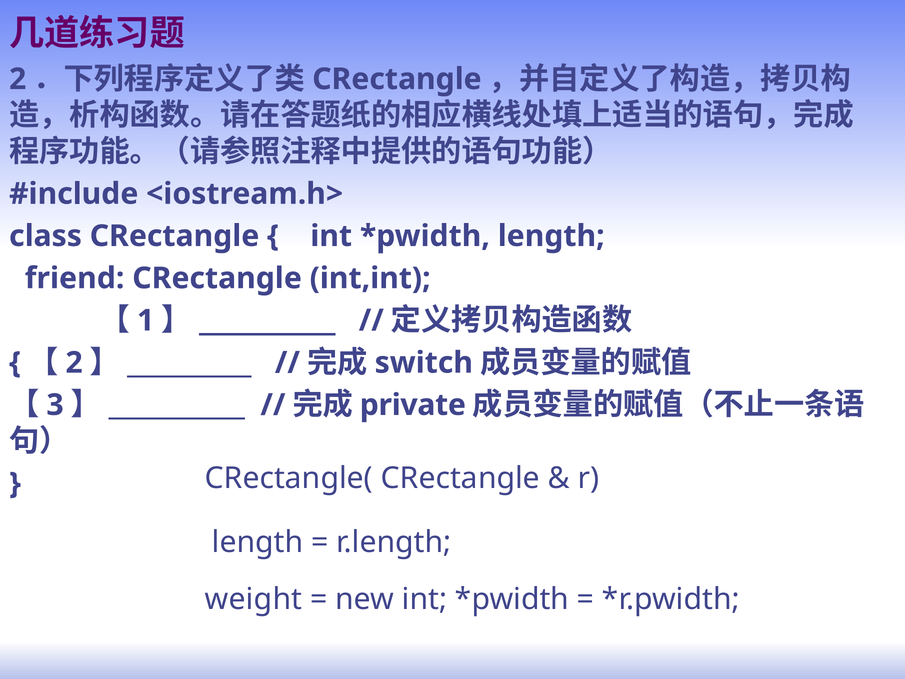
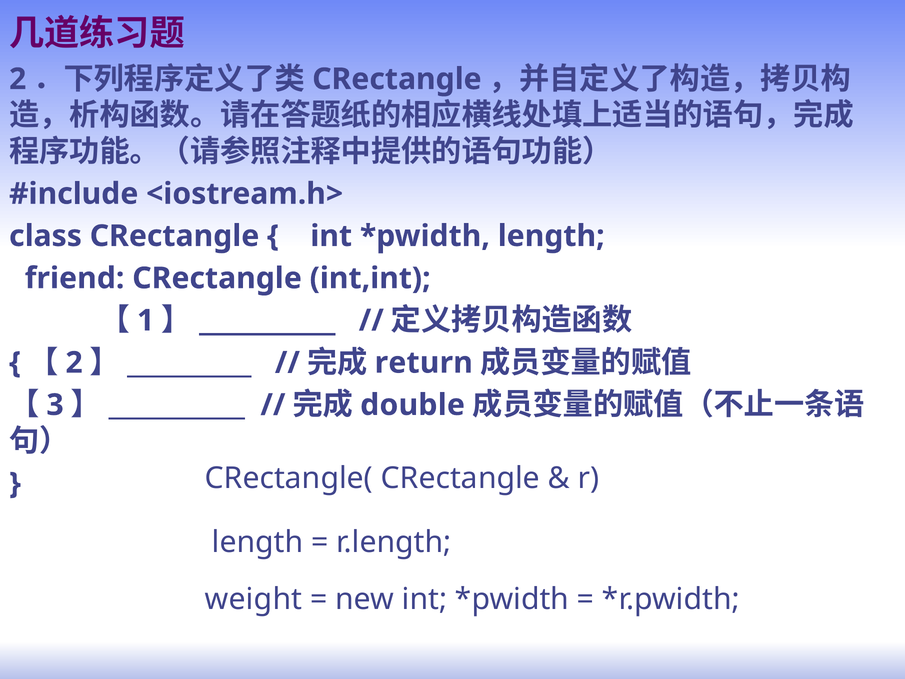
switch: switch -> return
private: private -> double
